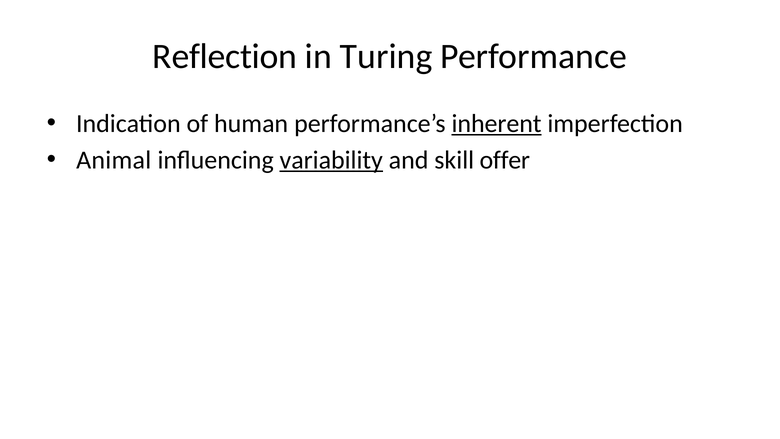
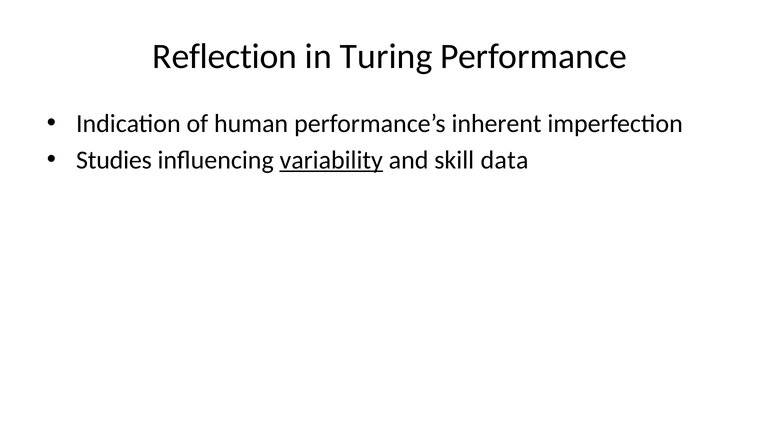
inherent underline: present -> none
Animal: Animal -> Studies
offer: offer -> data
